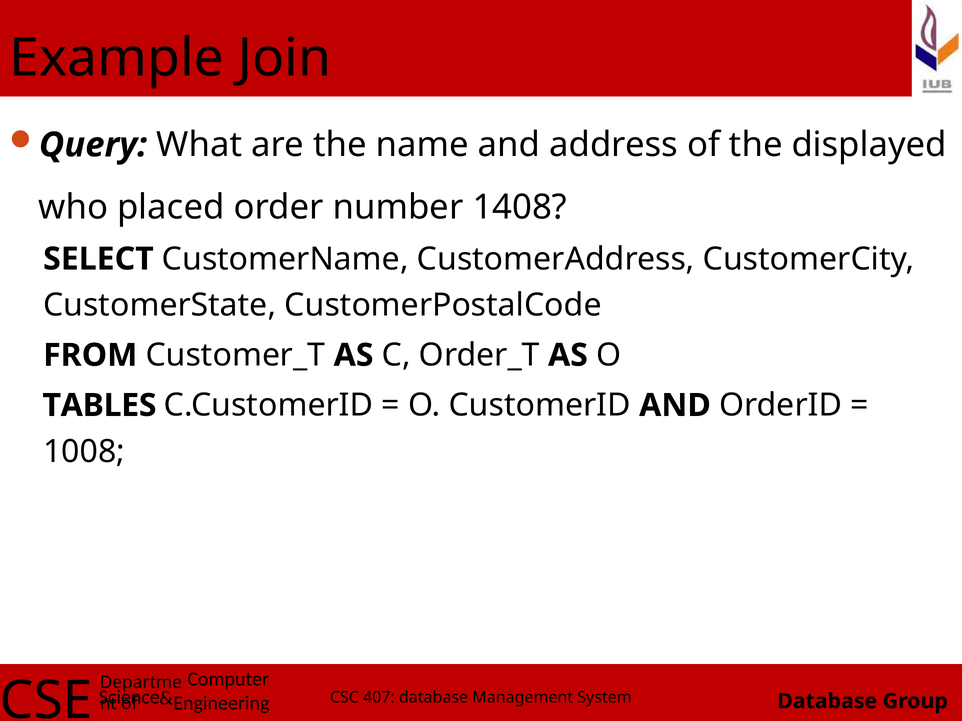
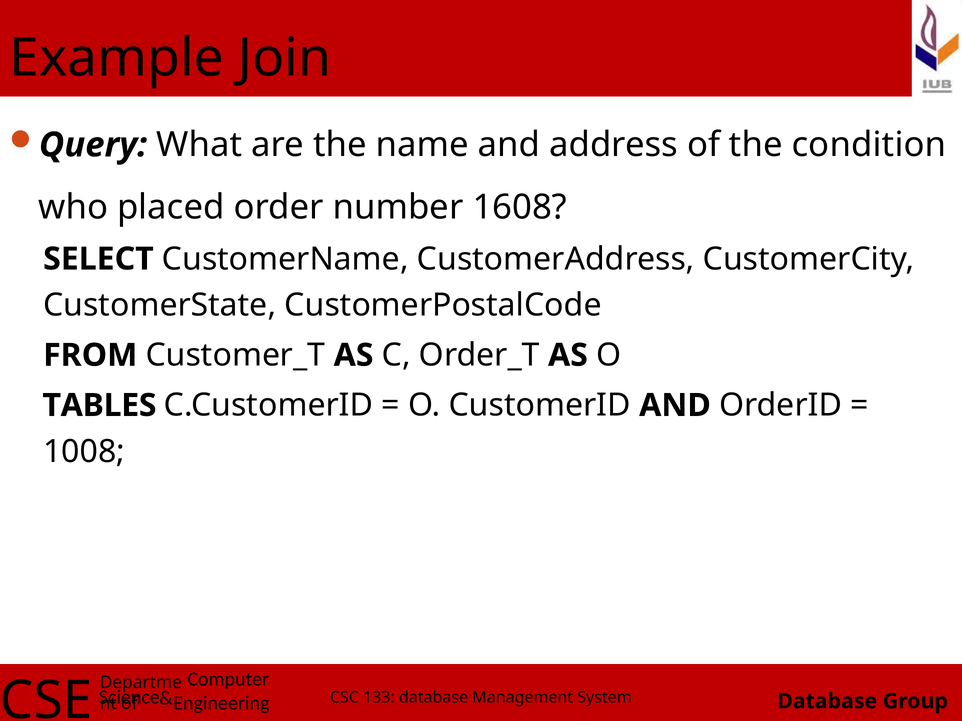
displayed: displayed -> condition
1408: 1408 -> 1608
407: 407 -> 133
